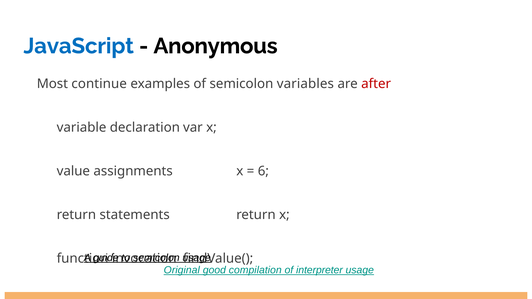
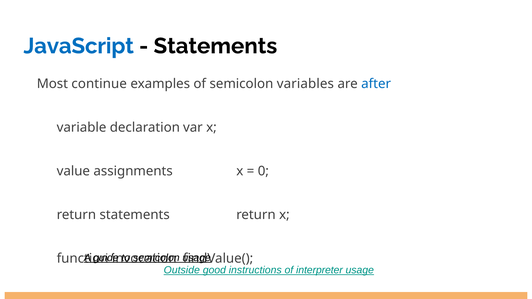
Anonymous at (216, 46): Anonymous -> Statements
after colour: red -> blue
6: 6 -> 0
Original: Original -> Outside
compilation: compilation -> instructions
